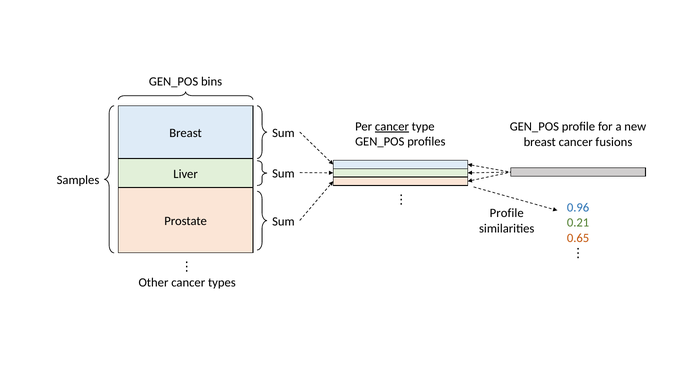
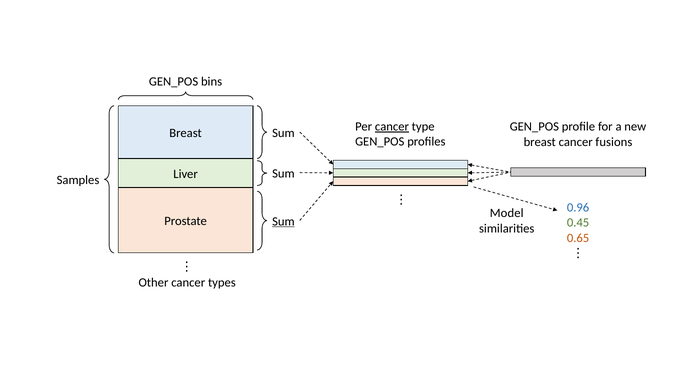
Profile at (507, 213): Profile -> Model
Sum at (283, 221) underline: none -> present
0.21: 0.21 -> 0.45
